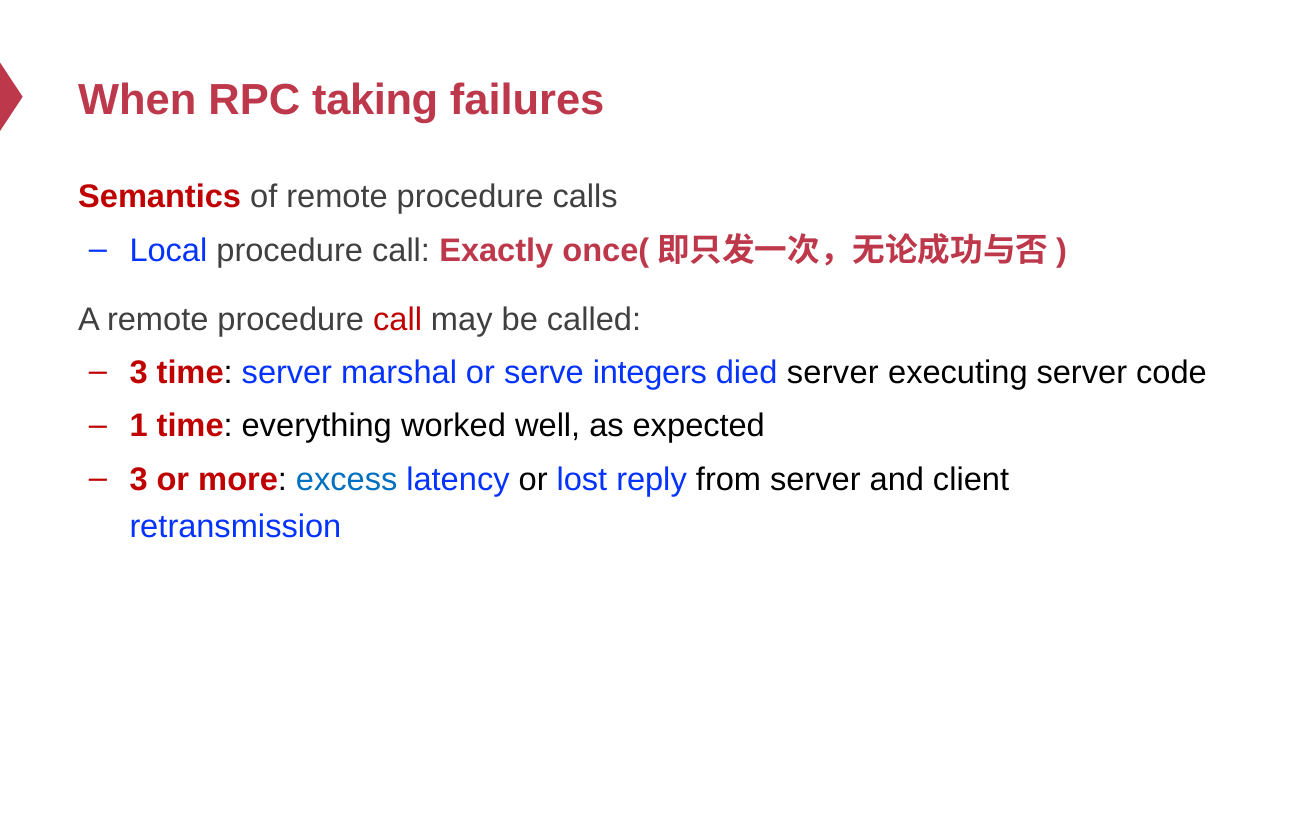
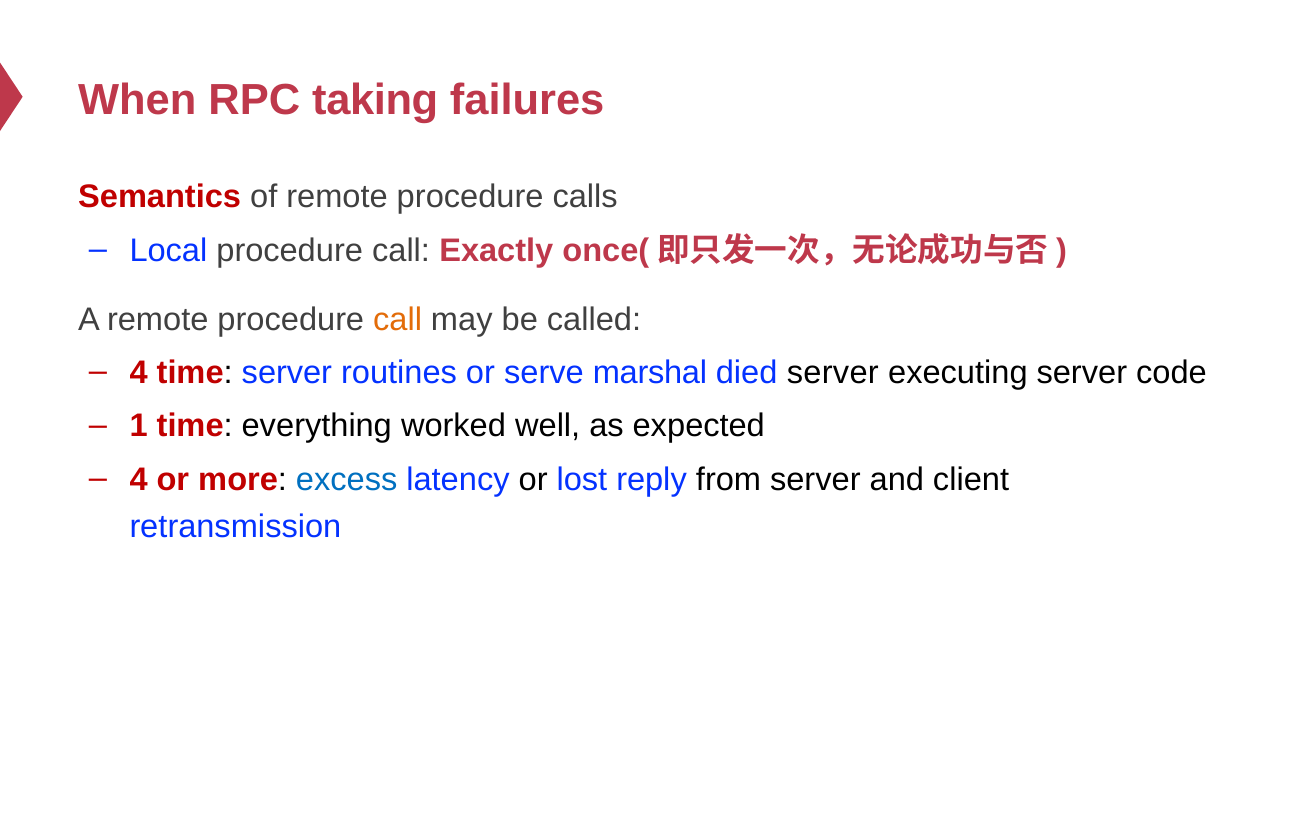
call at (398, 319) colour: red -> orange
3 at (139, 373): 3 -> 4
marshal: marshal -> routines
integers: integers -> marshal
3 at (139, 480): 3 -> 4
